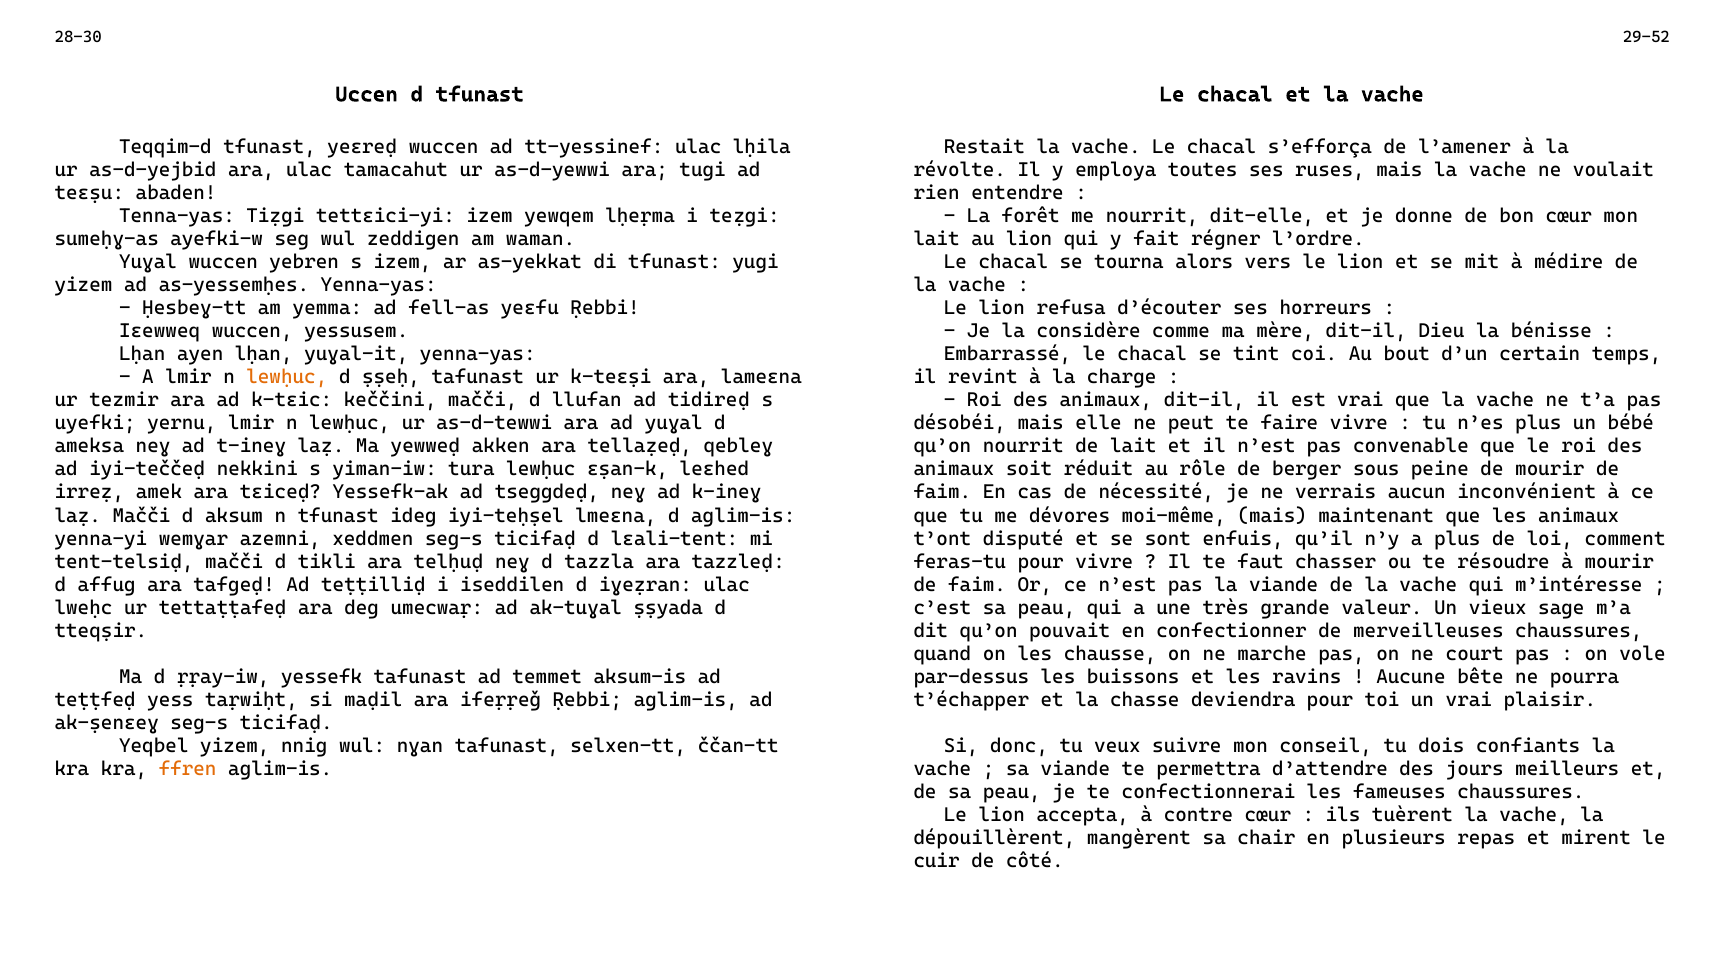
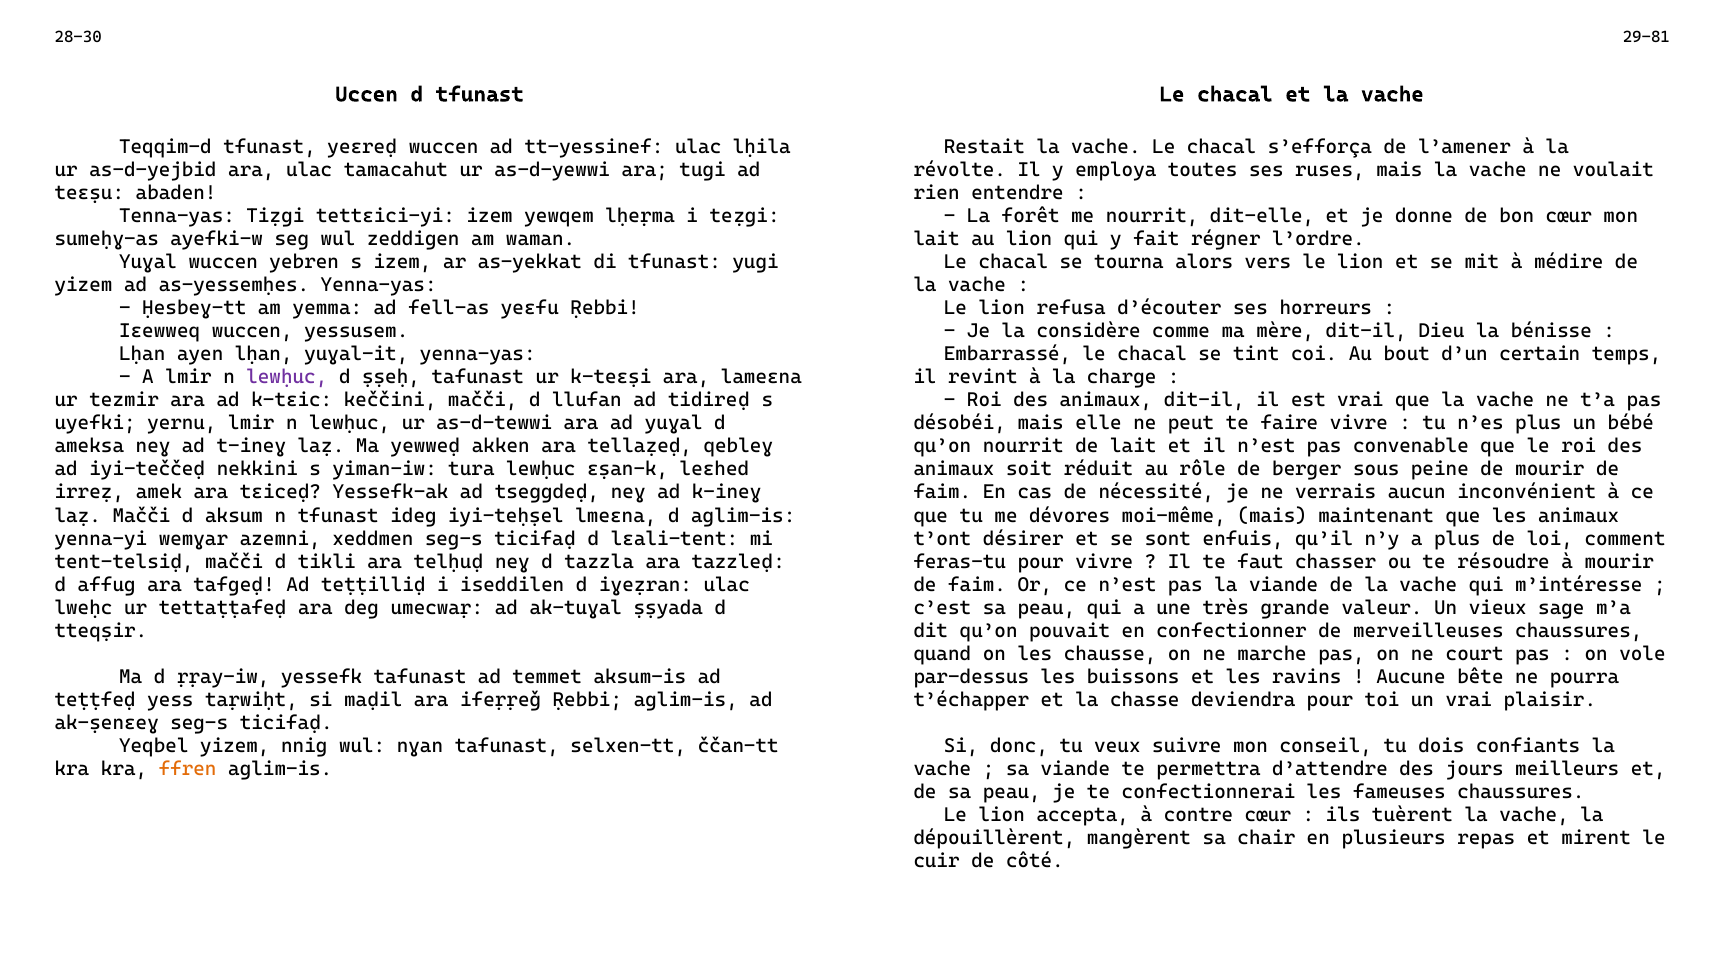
29-52: 29-52 -> 29-81
lewḥuc at (287, 377) colour: orange -> purple
disputé: disputé -> désirer
